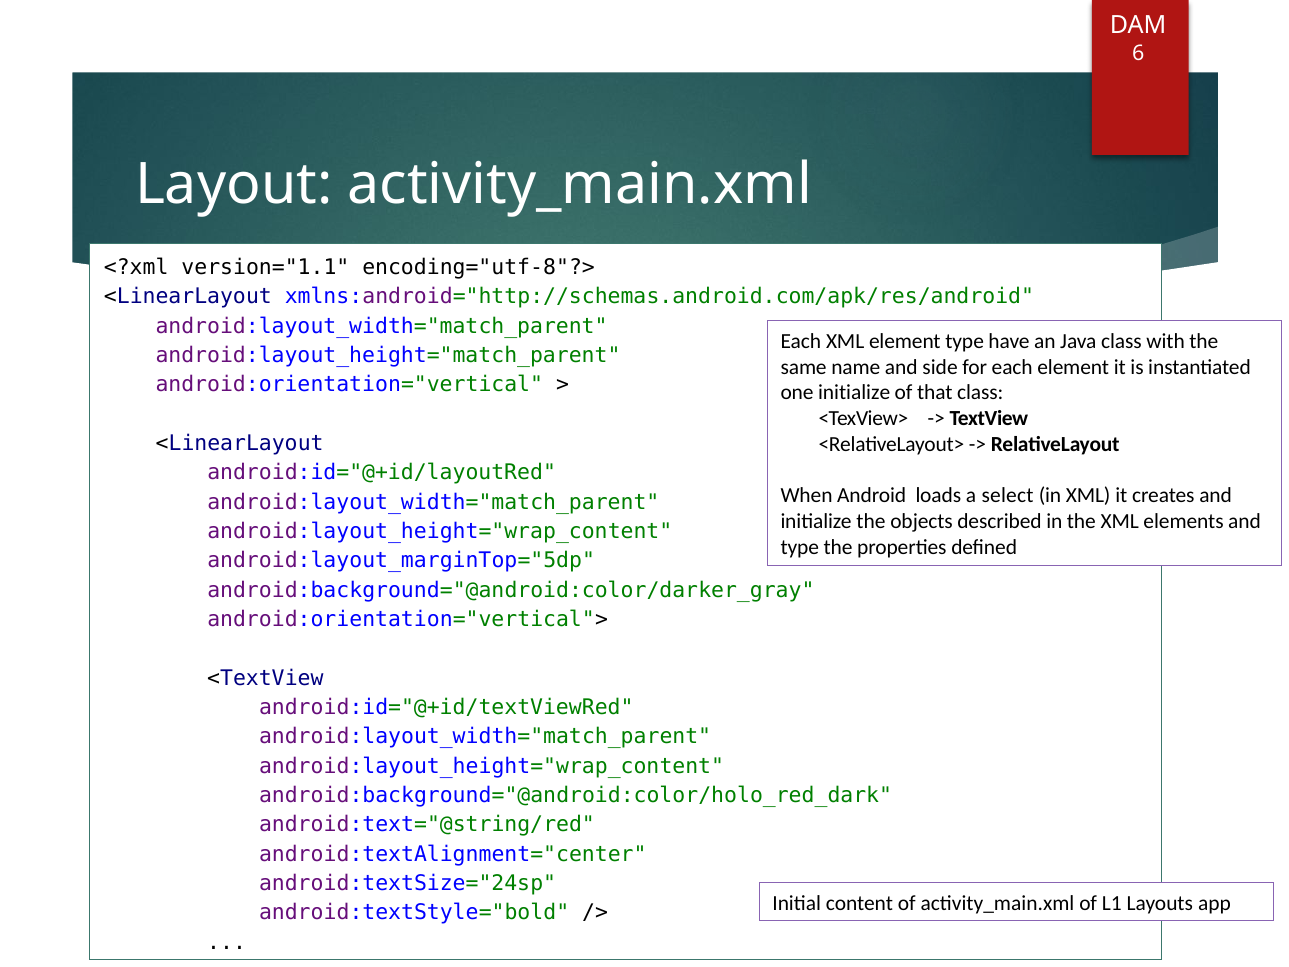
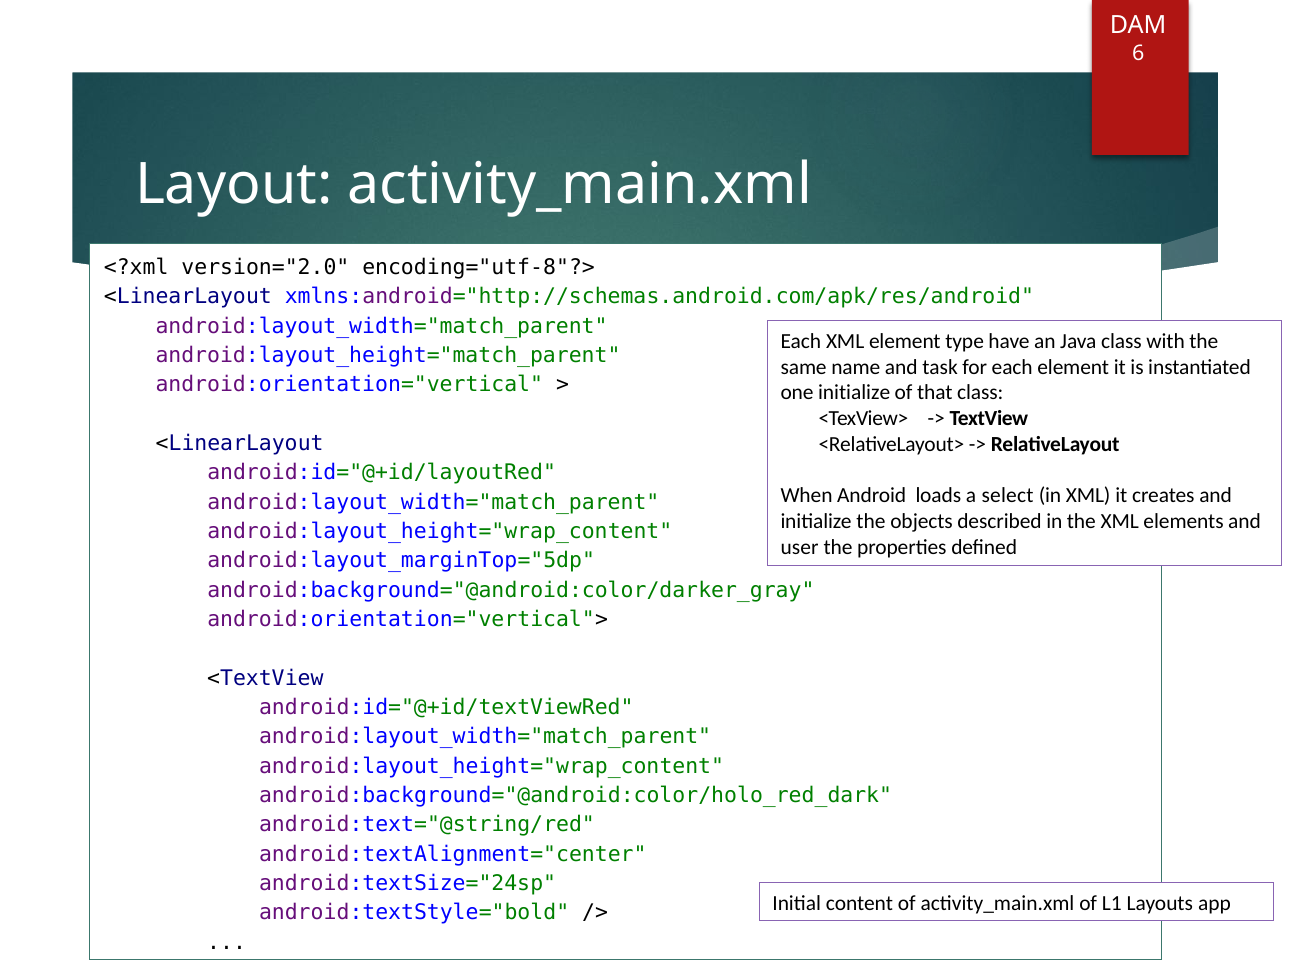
version="1.1: version="1.1 -> version="2.0
side: side -> task
type at (800, 547): type -> user
